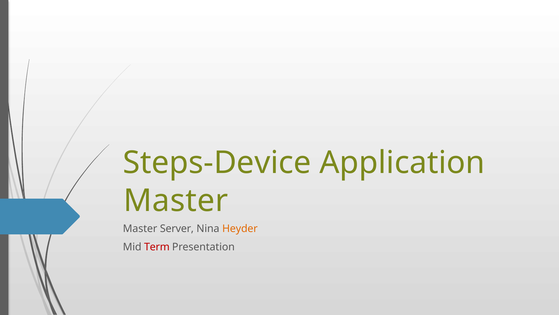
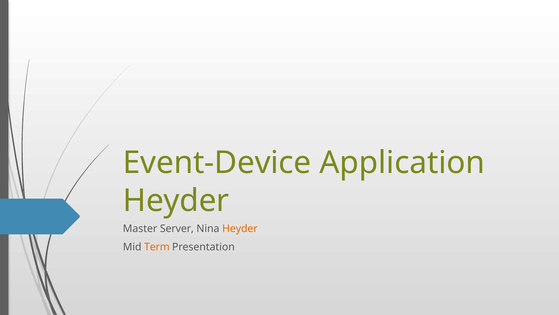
Steps-Device: Steps-Device -> Event-Device
Master at (176, 200): Master -> Heyder
Term colour: red -> orange
